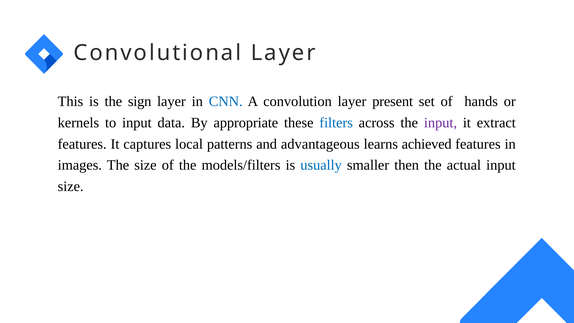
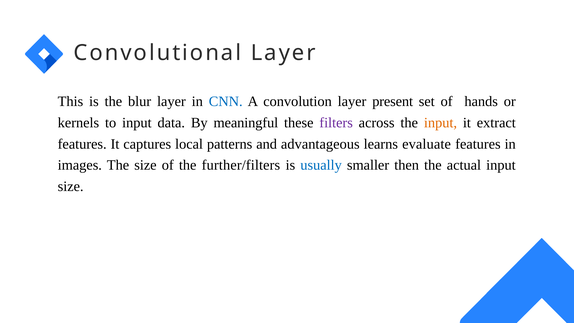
sign: sign -> blur
appropriate: appropriate -> meaningful
filters colour: blue -> purple
input at (440, 123) colour: purple -> orange
achieved: achieved -> evaluate
models/filters: models/filters -> further/filters
